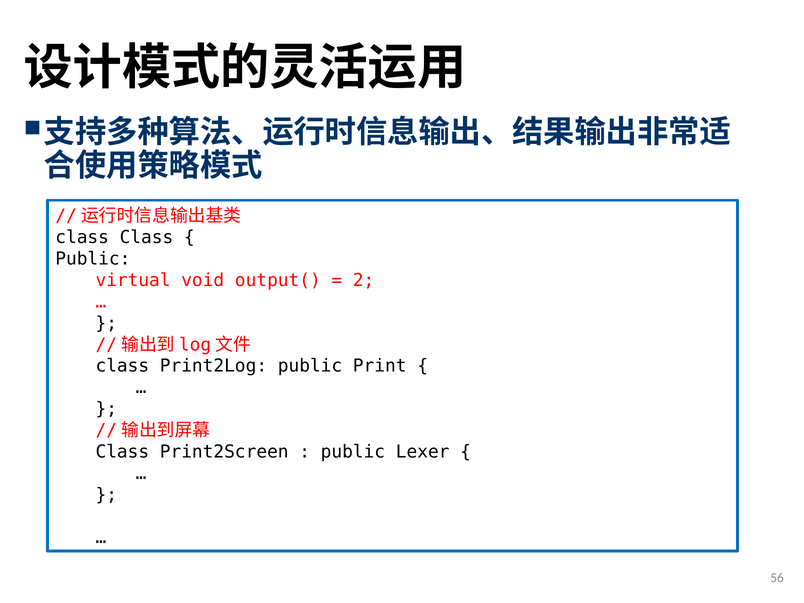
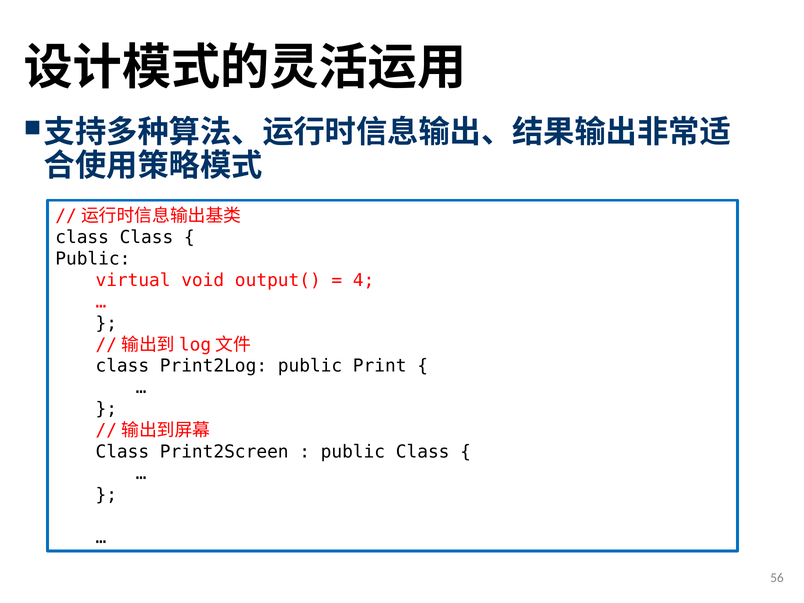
2: 2 -> 4
public Lexer: Lexer -> Class
